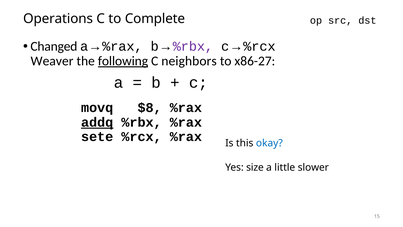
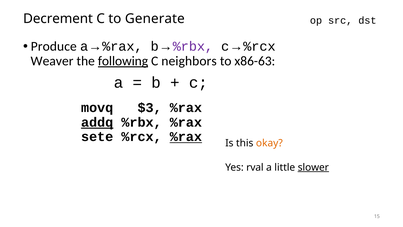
Operations: Operations -> Decrement
Complete: Complete -> Generate
Changed: Changed -> Produce
x86-27: x86-27 -> x86-63
$8: $8 -> $3
%rax at (186, 137) underline: none -> present
okay colour: blue -> orange
size: size -> rval
slower underline: none -> present
